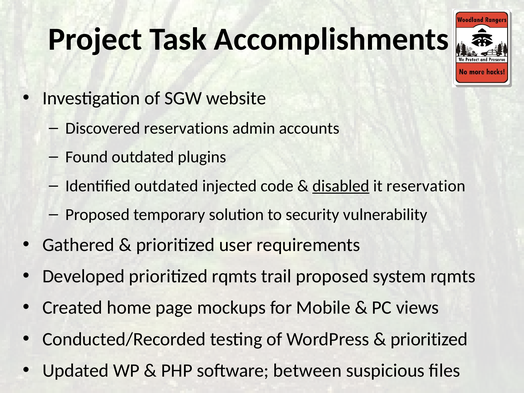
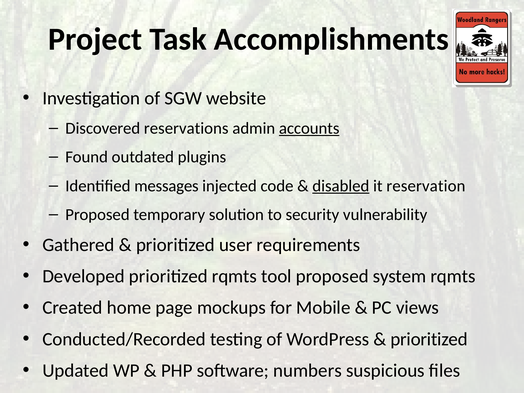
accounts underline: none -> present
Identified outdated: outdated -> messages
trail: trail -> tool
between: between -> numbers
